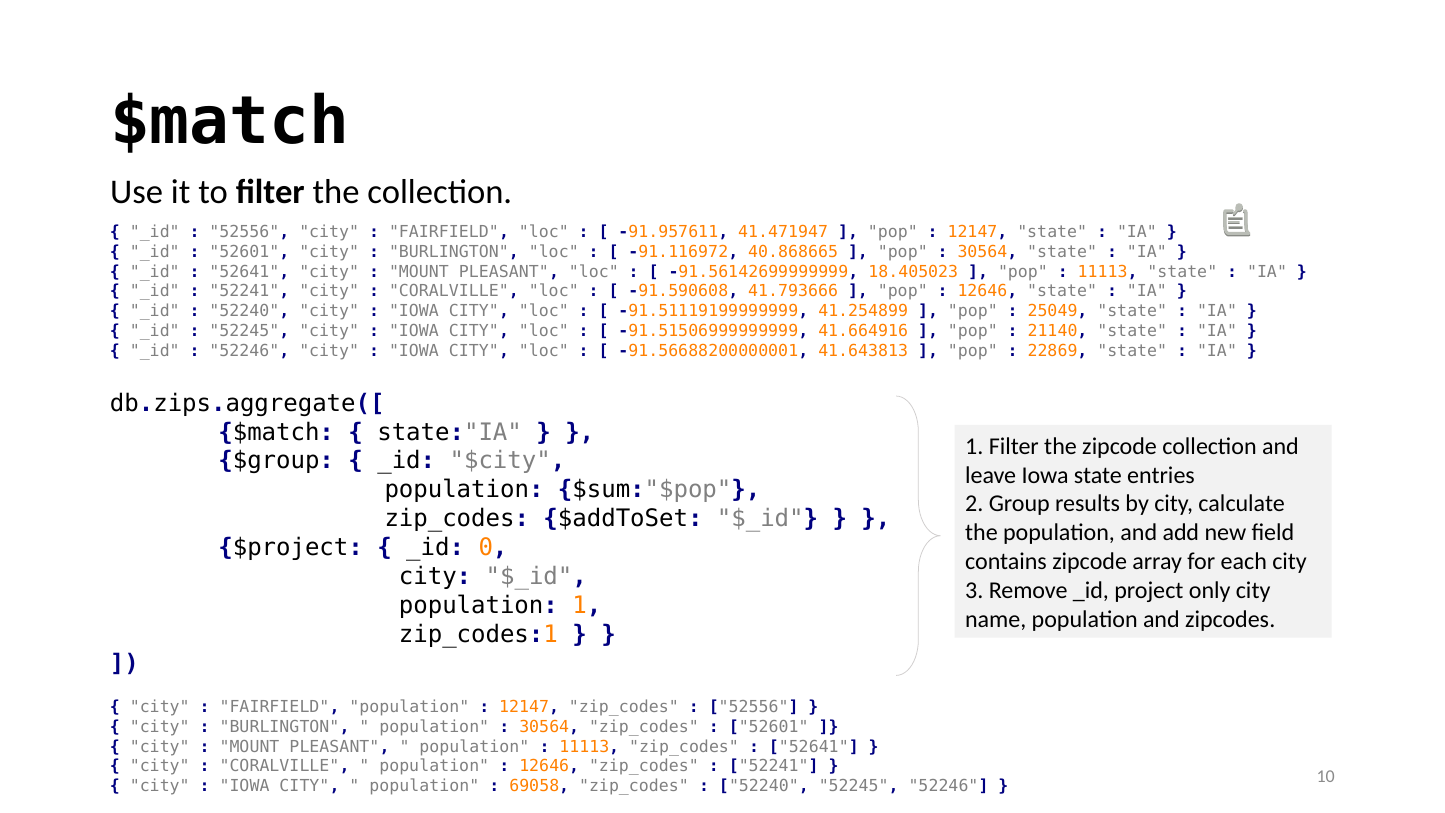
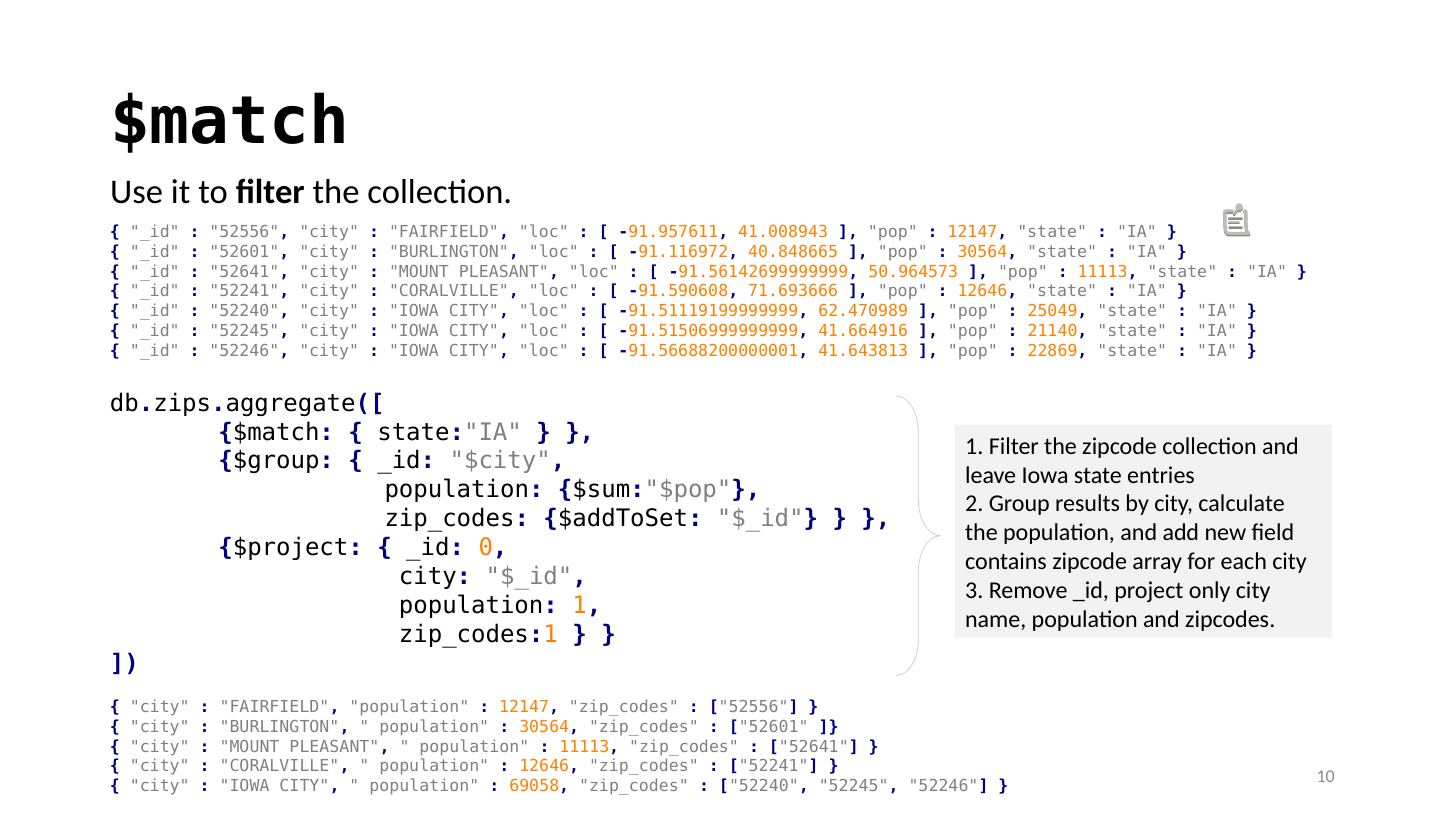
41.471947: 41.471947 -> 41.008943
40.868665: 40.868665 -> 40.848665
18.405023: 18.405023 -> 50.964573
41.793666: 41.793666 -> 71.693666
41.254899: 41.254899 -> 62.470989
